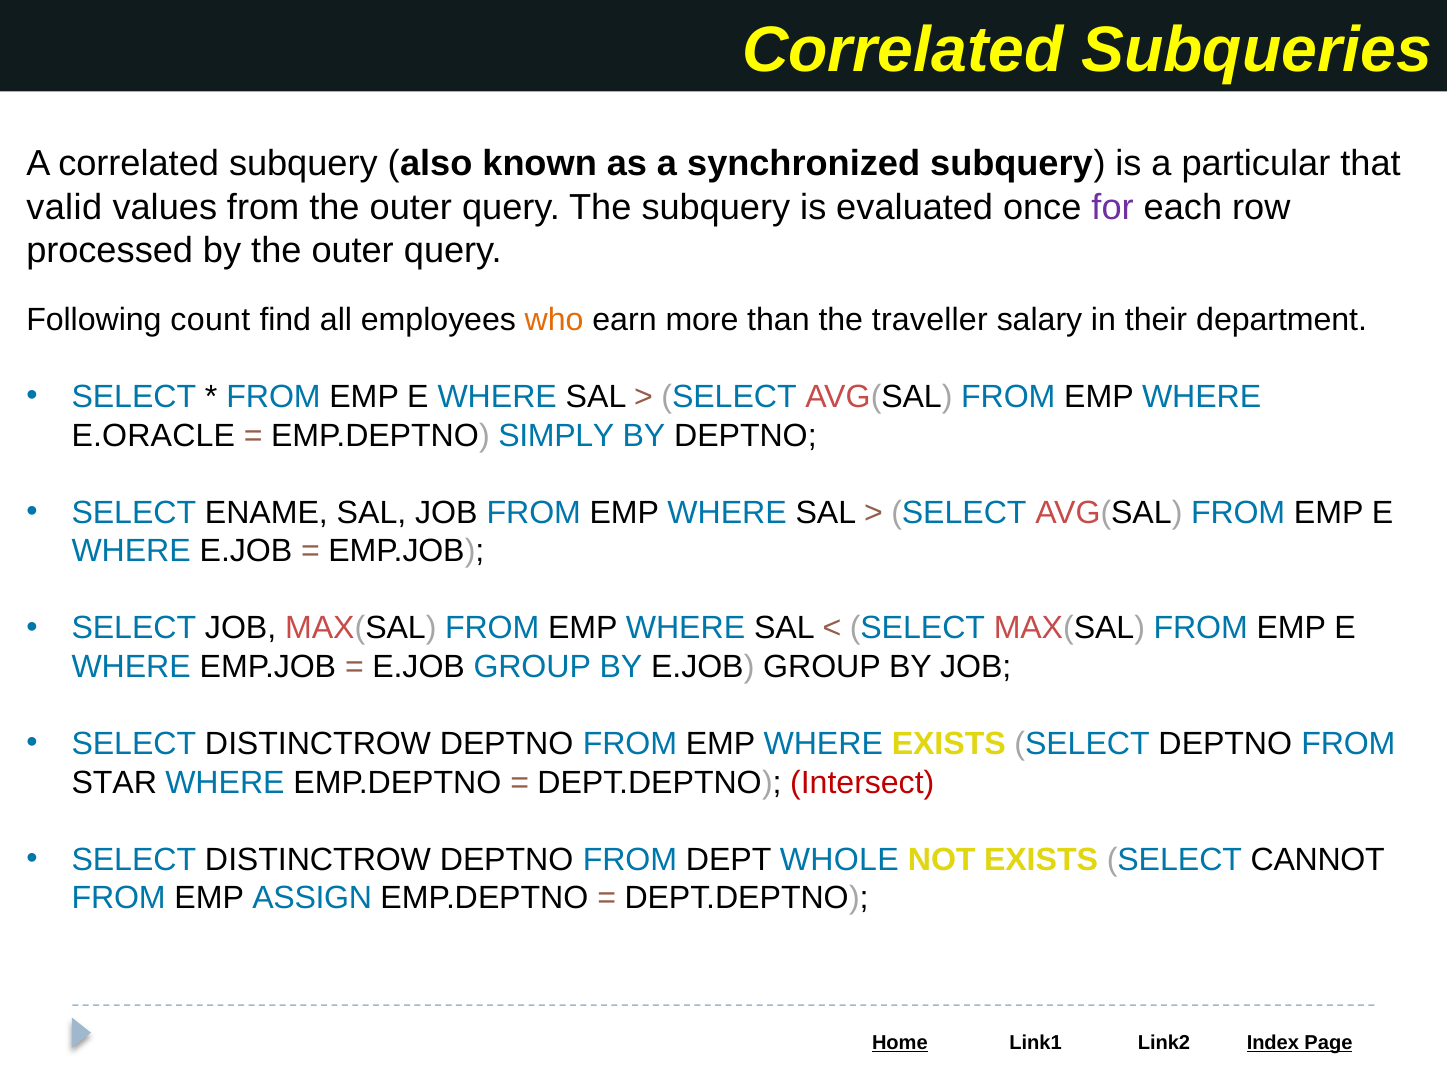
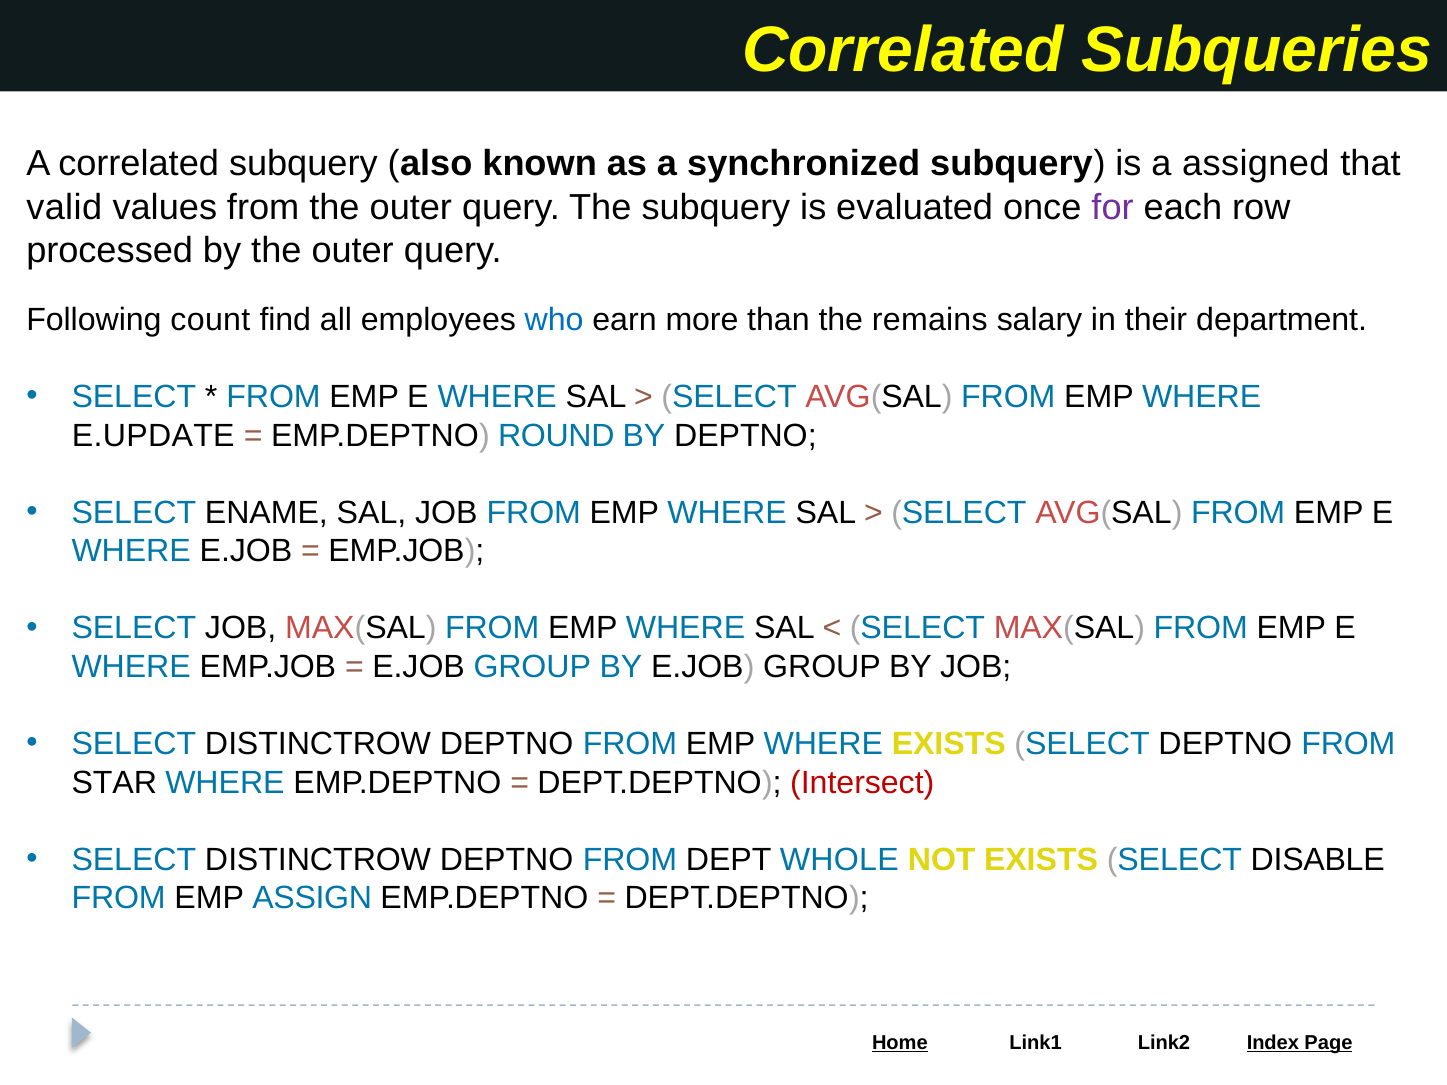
particular: particular -> assigned
who colour: orange -> blue
traveller: traveller -> remains
E.ORACLE: E.ORACLE -> E.UPDATE
SIMPLY: SIMPLY -> ROUND
CANNOT: CANNOT -> DISABLE
